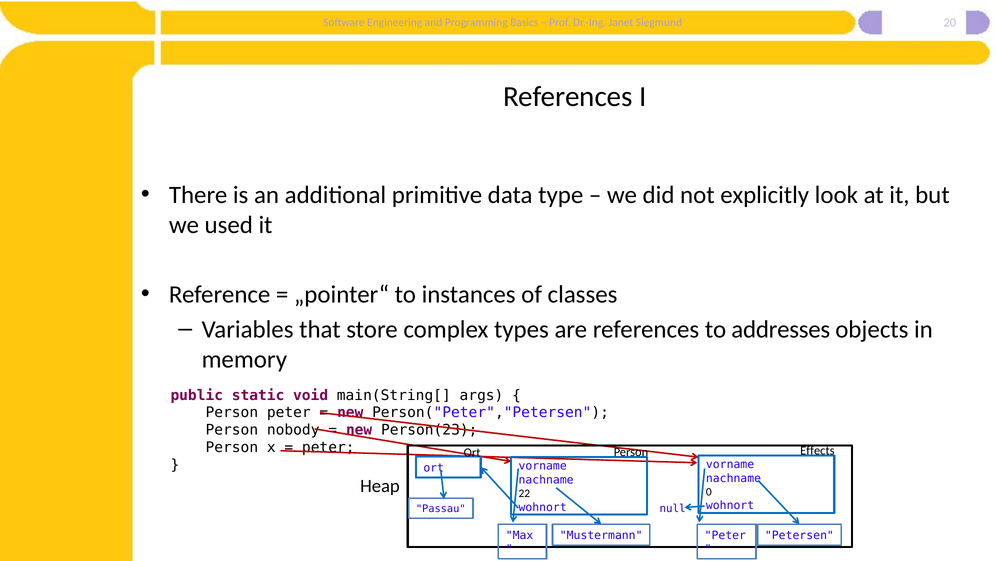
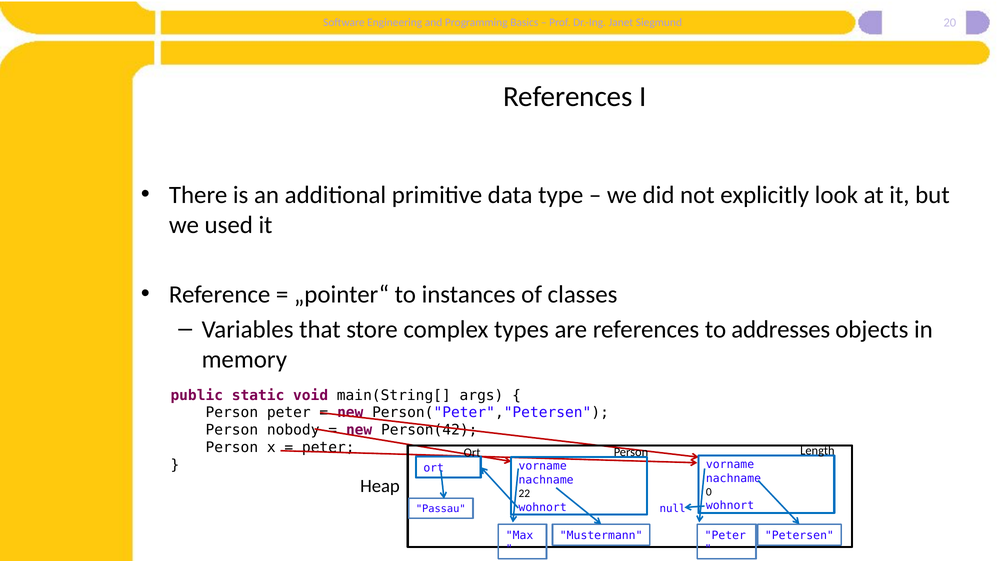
Person(23: Person(23 -> Person(42
Effects: Effects -> Length
